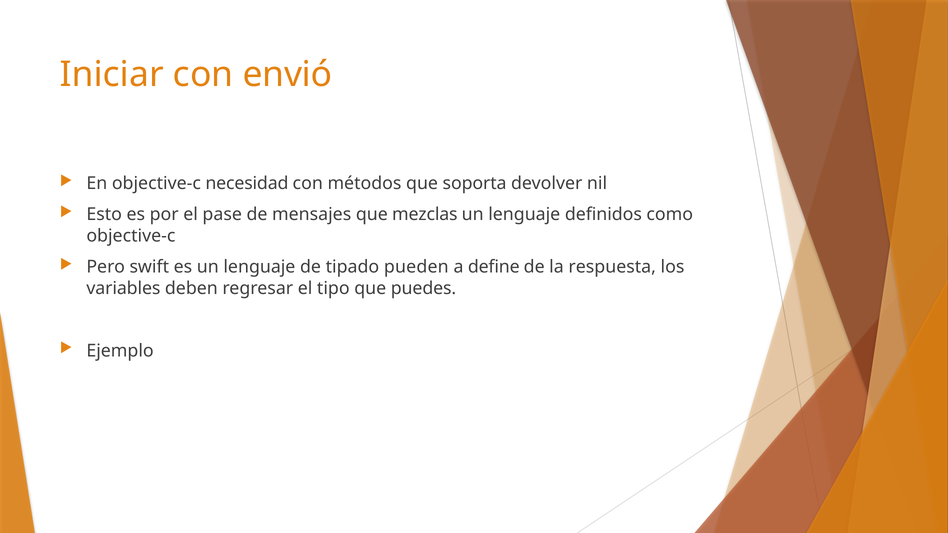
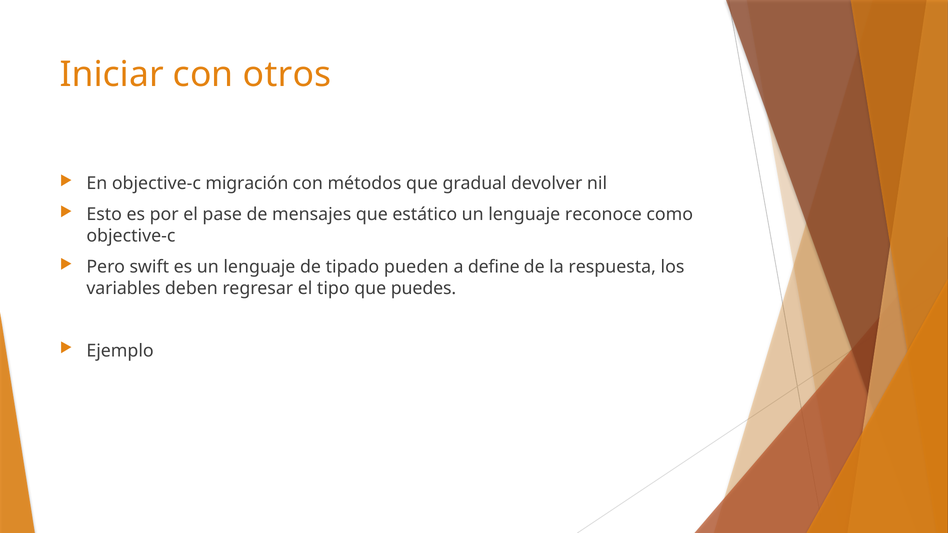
envió: envió -> otros
necesidad: necesidad -> migración
soporta: soporta -> gradual
mezclas: mezclas -> estático
definidos: definidos -> reconoce
